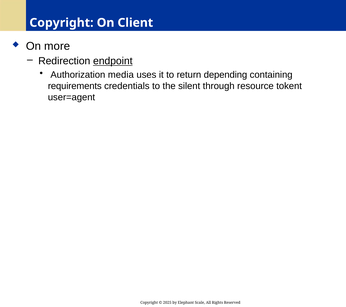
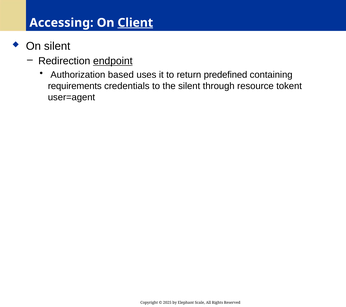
Copyright at (61, 23): Copyright -> Accessing
Client underline: none -> present
On more: more -> silent
media: media -> based
depending: depending -> predefined
